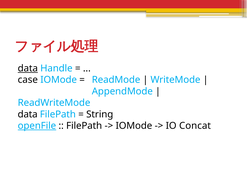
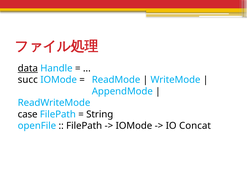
case: case -> succ
data at (28, 114): data -> case
openFile underline: present -> none
